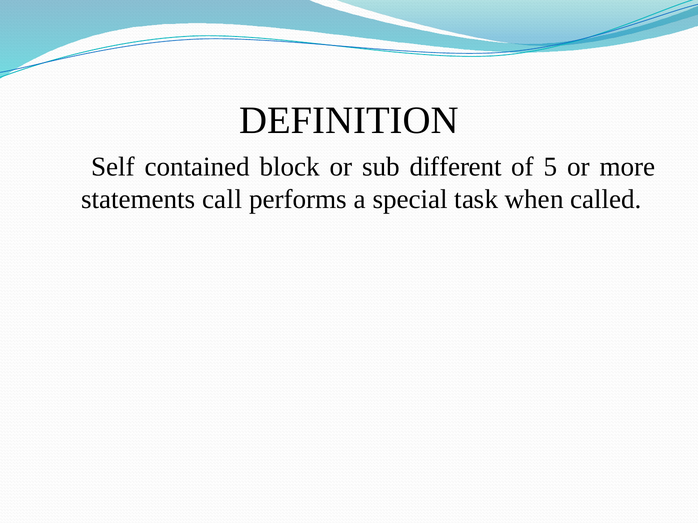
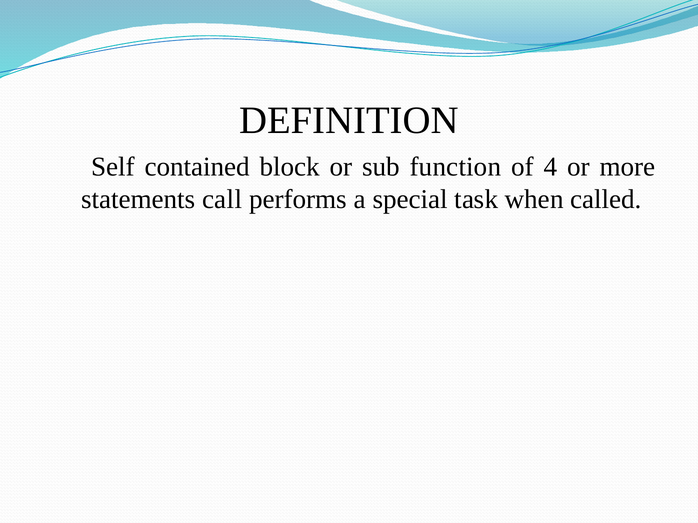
different: different -> function
5: 5 -> 4
